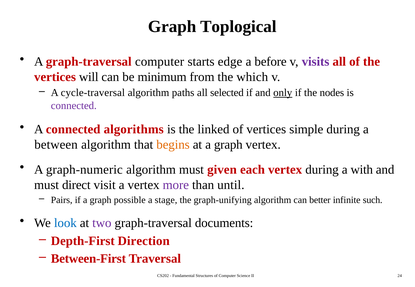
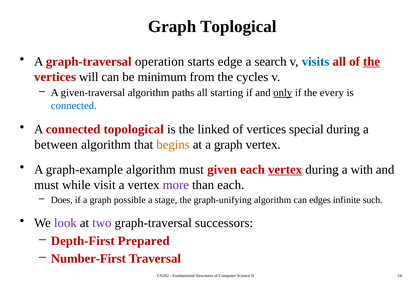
graph-traversal computer: computer -> operation
before: before -> search
visits colour: purple -> blue
the at (372, 62) underline: none -> present
which: which -> cycles
cycle-traversal: cycle-traversal -> given-traversal
selected: selected -> starting
nodes: nodes -> every
connected at (74, 106) colour: purple -> blue
algorithms: algorithms -> topological
simple: simple -> special
graph-numeric: graph-numeric -> graph-example
vertex at (285, 170) underline: none -> present
direct: direct -> while
than until: until -> each
Pairs: Pairs -> Does
better: better -> edges
look colour: blue -> purple
documents: documents -> successors
Direction: Direction -> Prepared
Between-First: Between-First -> Number-First
